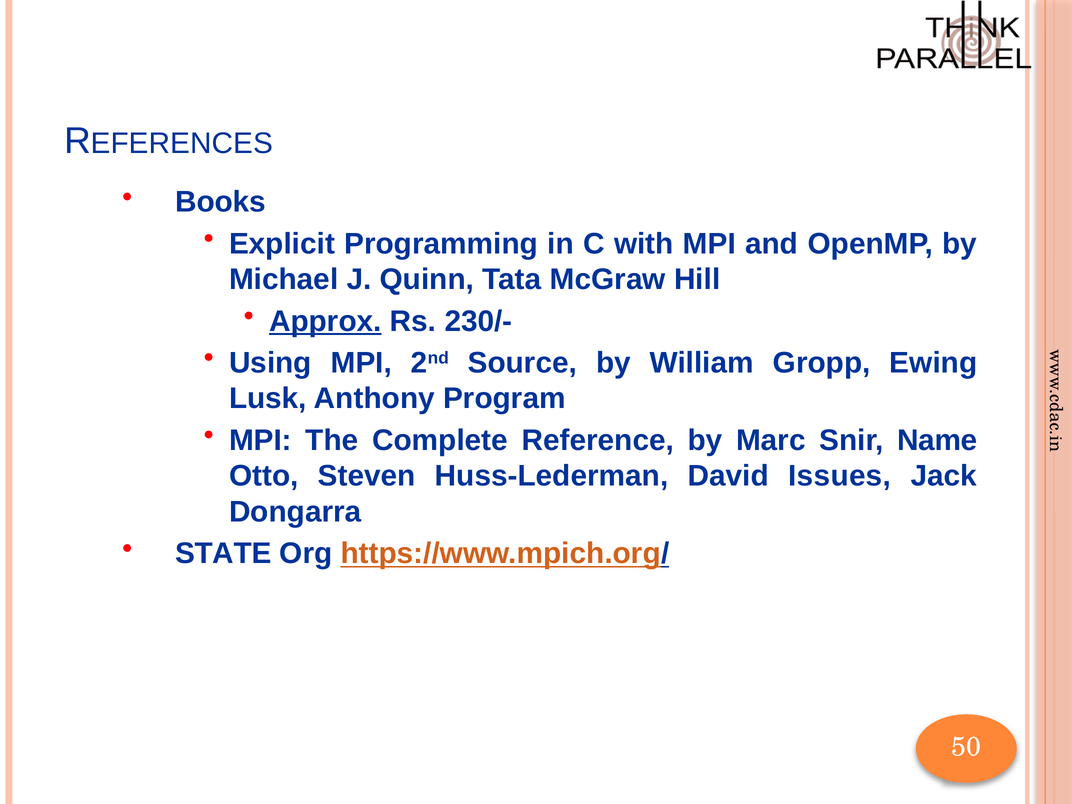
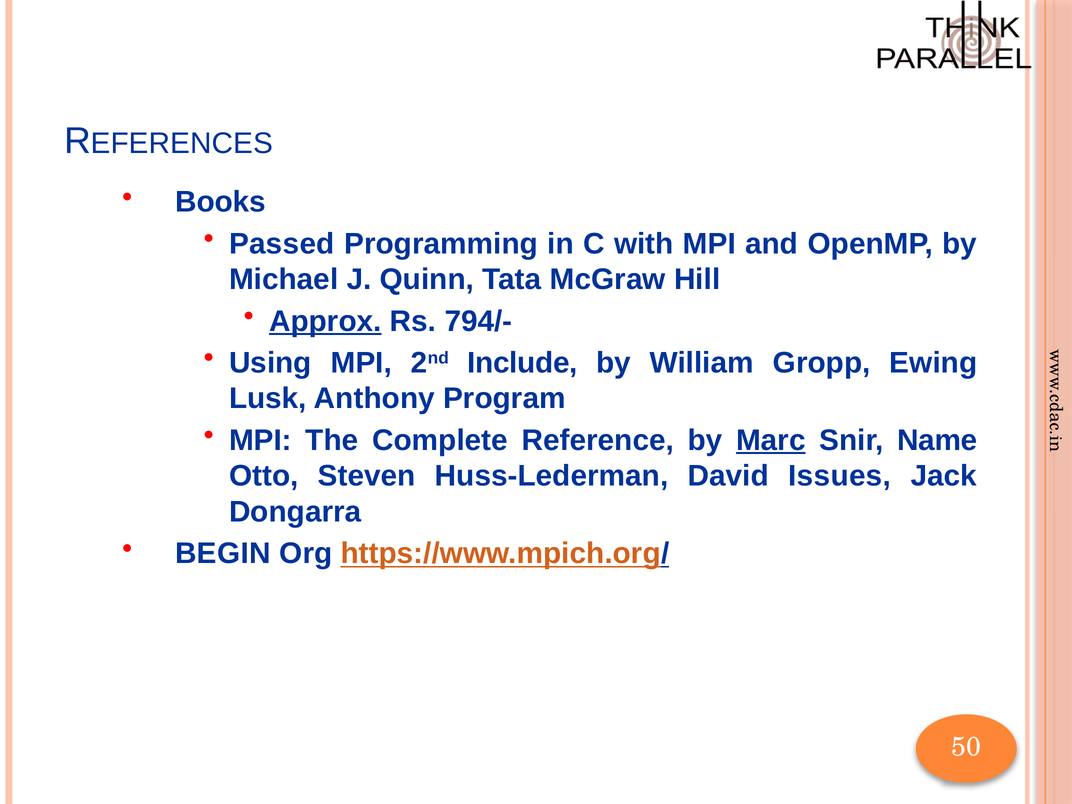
Explicit: Explicit -> Passed
230/-: 230/- -> 794/-
Source: Source -> Include
Marc underline: none -> present
STATE: STATE -> BEGIN
